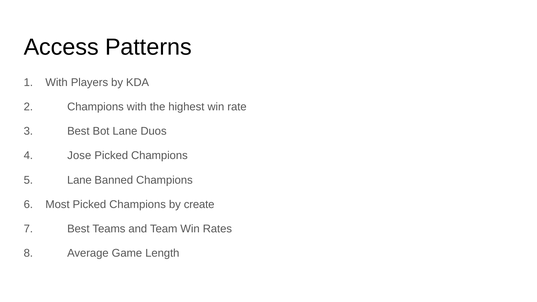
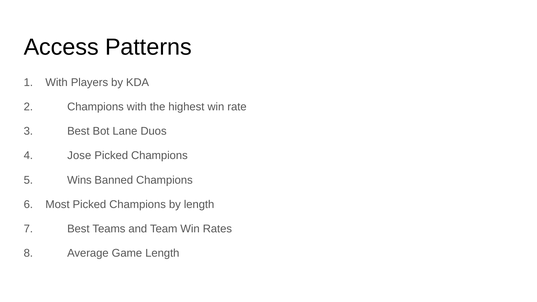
5 Lane: Lane -> Wins
by create: create -> length
